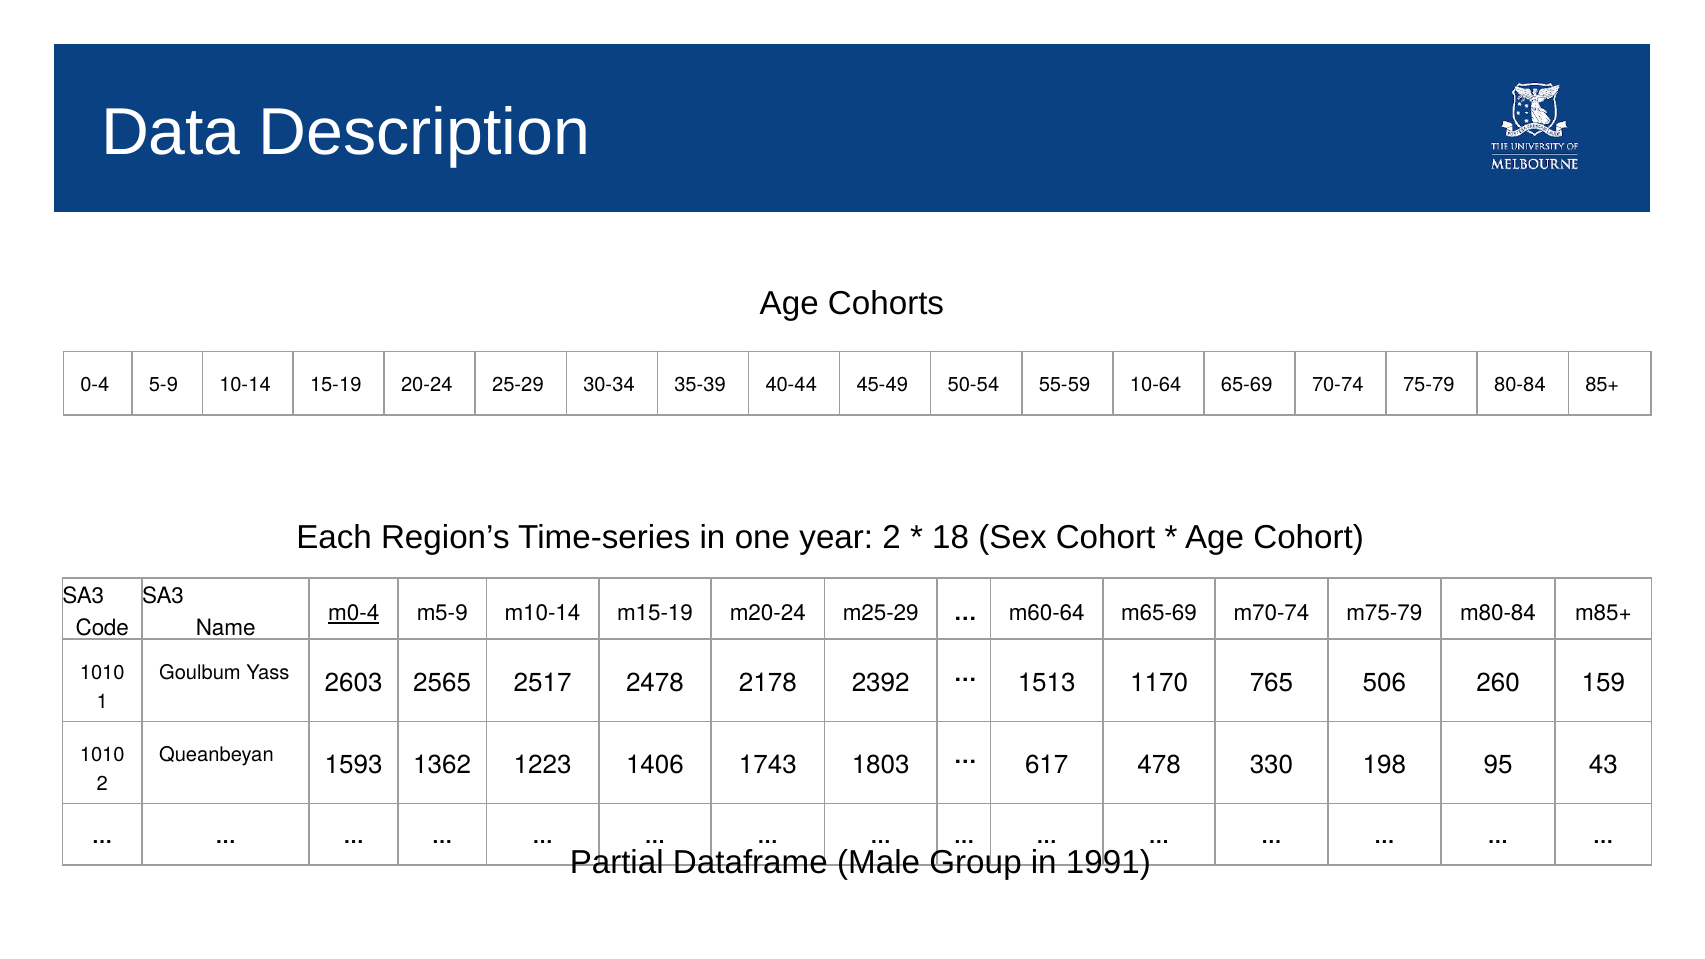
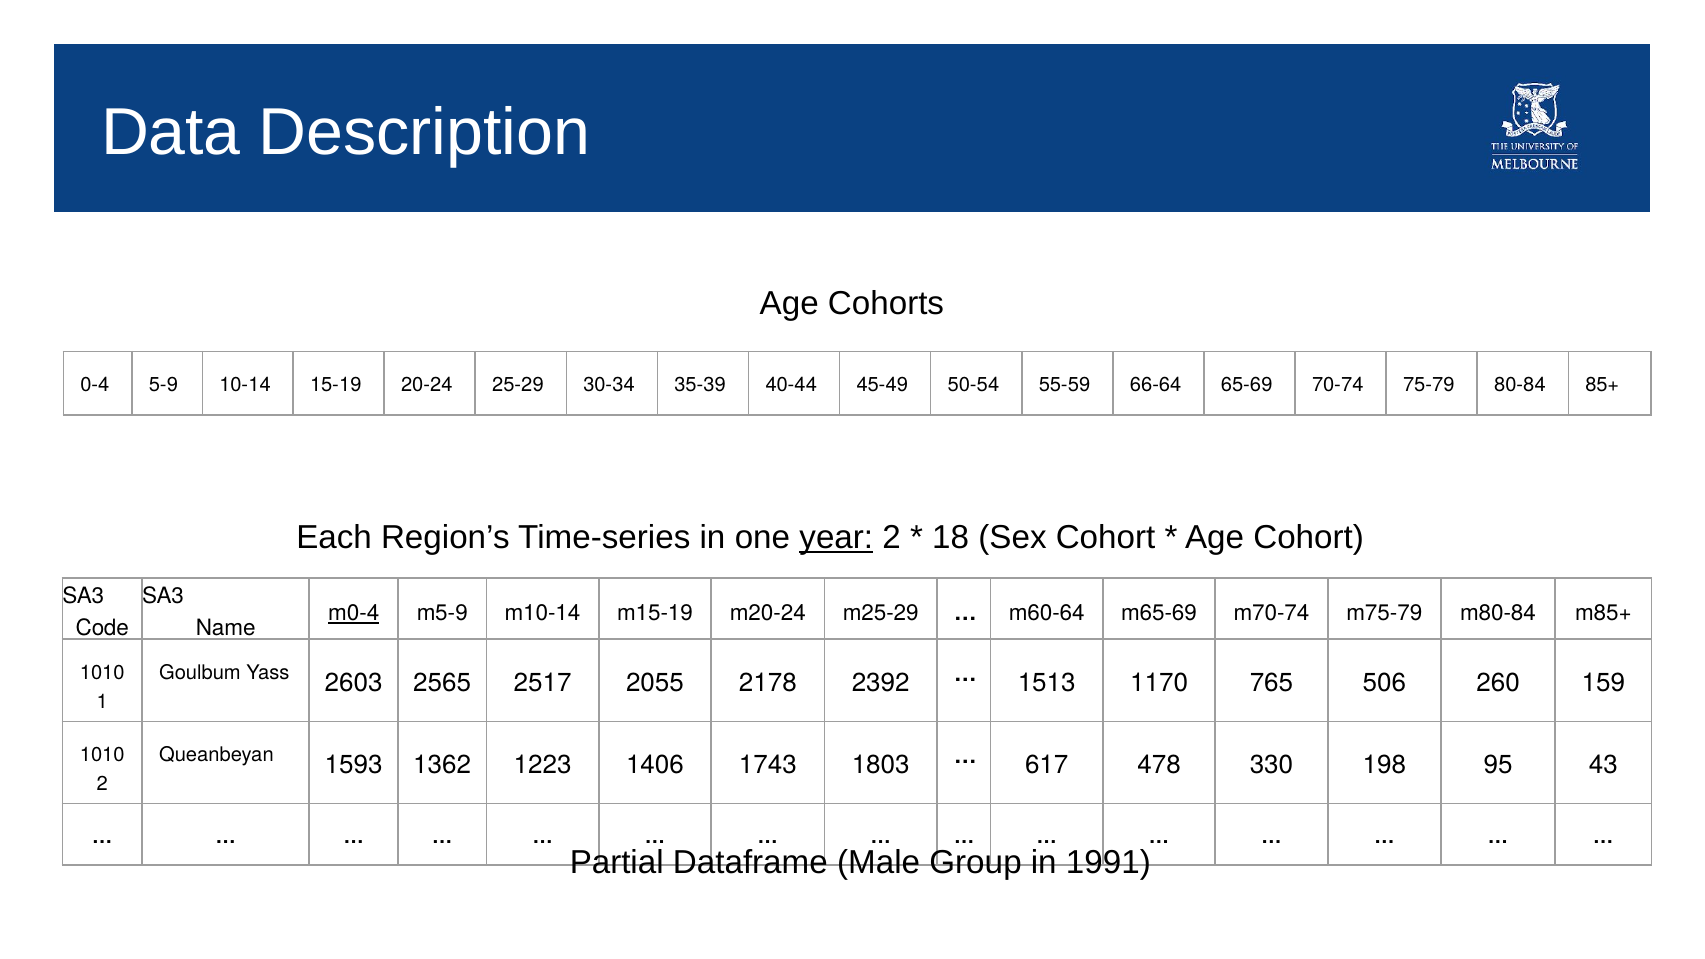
10-64: 10-64 -> 66-64
year underline: none -> present
2478: 2478 -> 2055
